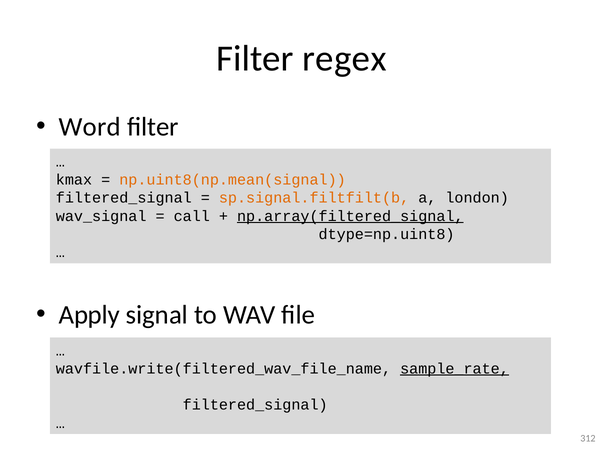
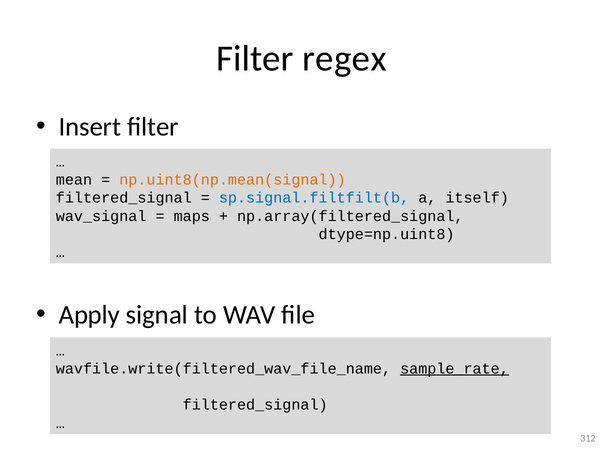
Word: Word -> Insert
kmax: kmax -> mean
sp.signal.filtfilt(b colour: orange -> blue
london: london -> itself
call: call -> maps
np.array(filtered_signal underline: present -> none
